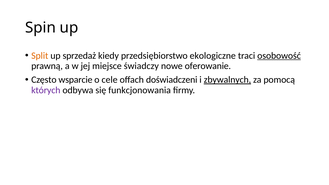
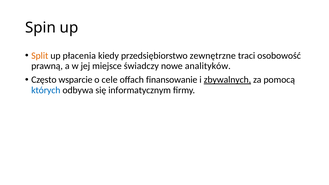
sprzedaż: sprzedaż -> płacenia
ekologiczne: ekologiczne -> zewnętrzne
osobowość underline: present -> none
oferowanie: oferowanie -> analityków
doświadczeni: doświadczeni -> finansowanie
których colour: purple -> blue
funkcjonowania: funkcjonowania -> informatycznym
